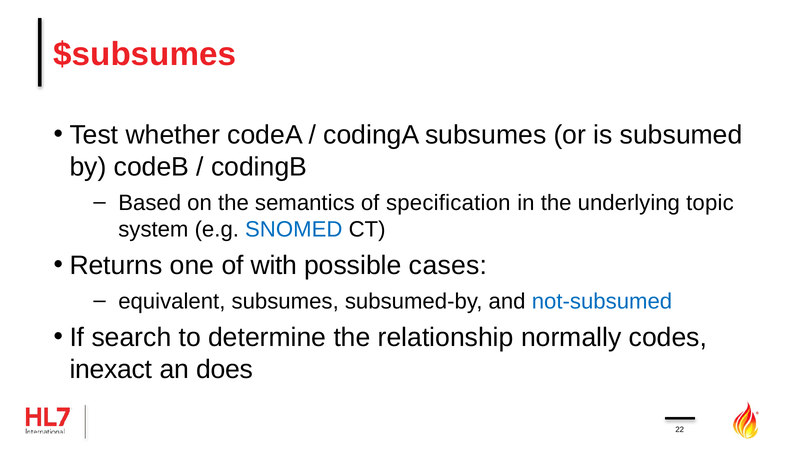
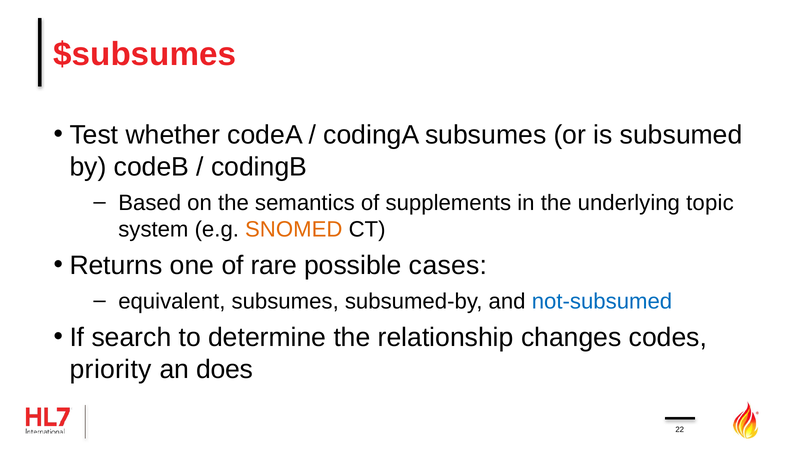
specification: specification -> supplements
SNOMED colour: blue -> orange
with: with -> rare
normally: normally -> changes
inexact: inexact -> priority
